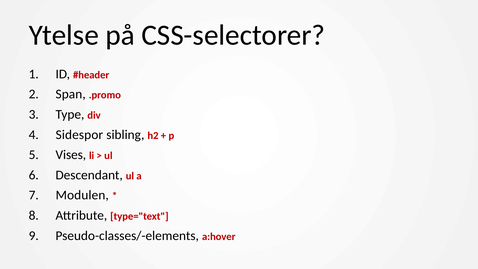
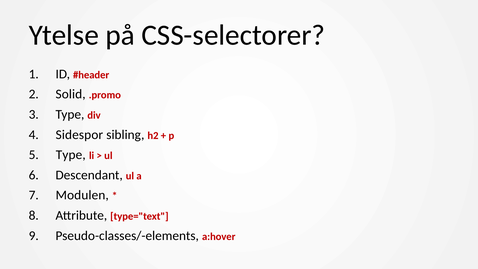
Span: Span -> Solid
Vises at (71, 155): Vises -> Type
